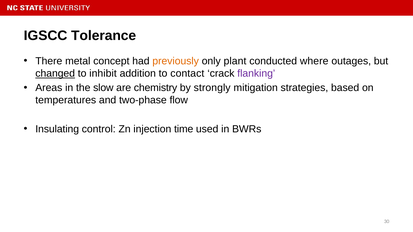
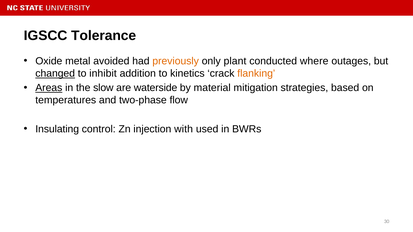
There: There -> Oxide
concept: concept -> avoided
contact: contact -> kinetics
flanking colour: purple -> orange
Areas underline: none -> present
chemistry: chemistry -> waterside
strongly: strongly -> material
time: time -> with
